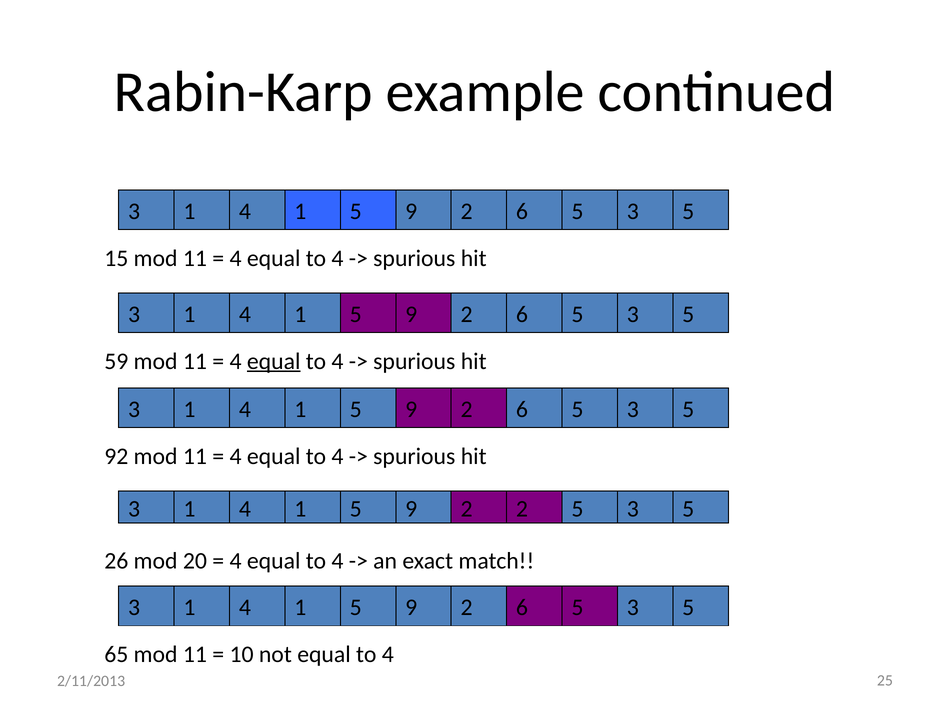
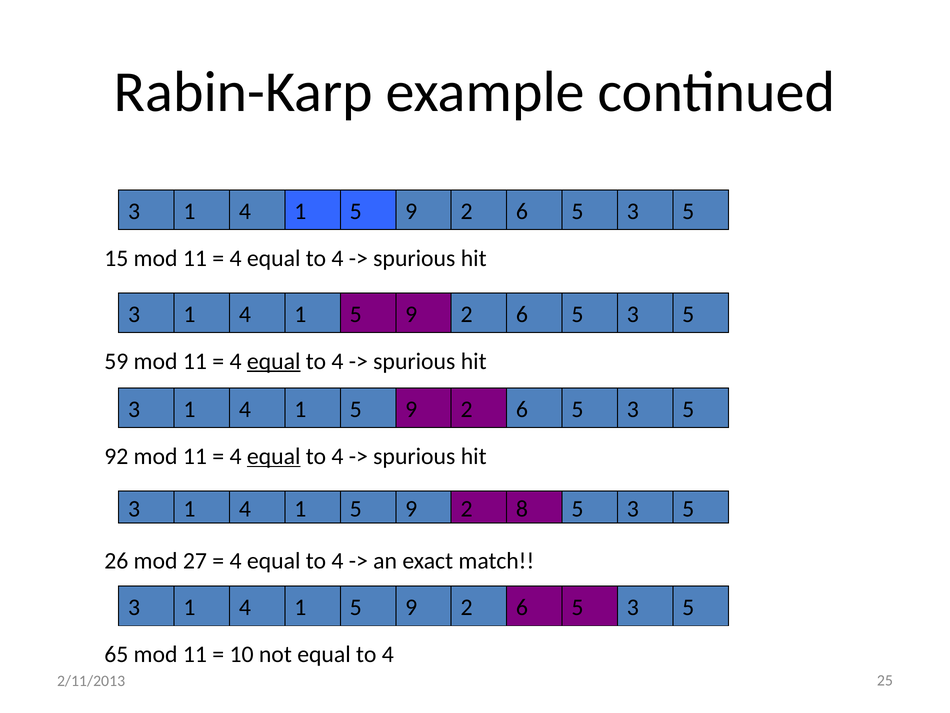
equal at (274, 456) underline: none -> present
5 2: 2 -> 8
20: 20 -> 27
